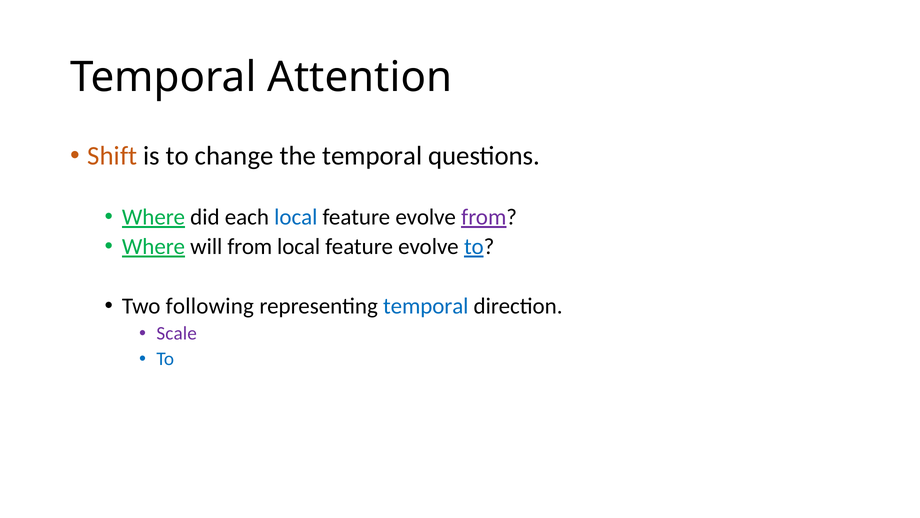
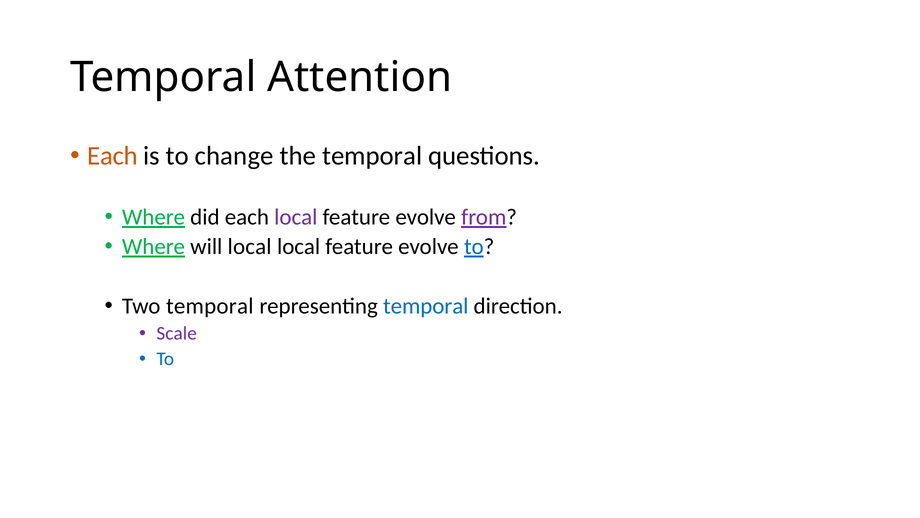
Shift at (112, 156): Shift -> Each
local at (296, 217) colour: blue -> purple
will from: from -> local
Two following: following -> temporal
